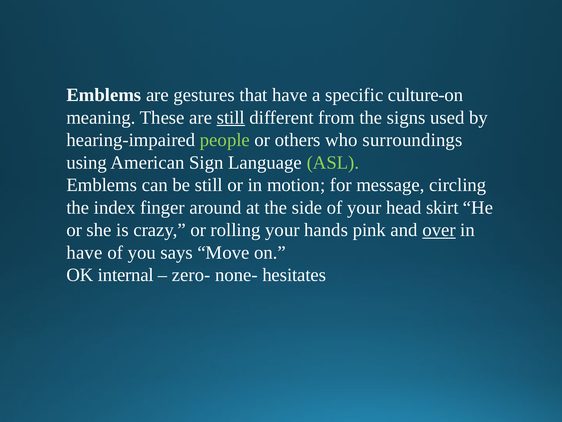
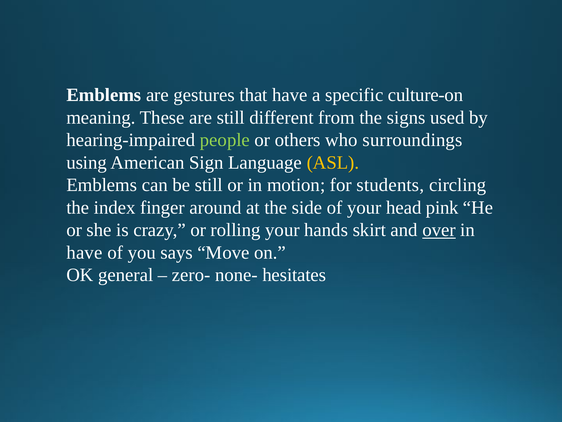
still at (231, 117) underline: present -> none
ASL colour: light green -> yellow
message: message -> students
skirt: skirt -> pink
pink: pink -> skirt
internal: internal -> general
